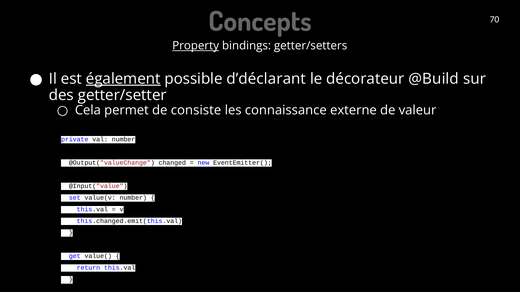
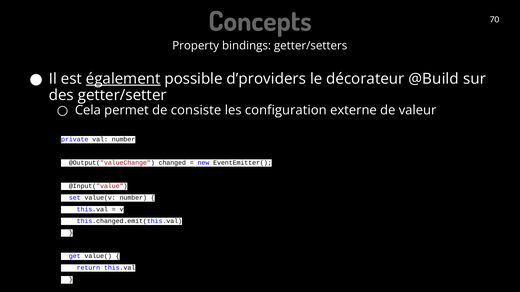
Property underline: present -> none
d’déclarant: d’déclarant -> d’providers
connaissance: connaissance -> configuration
